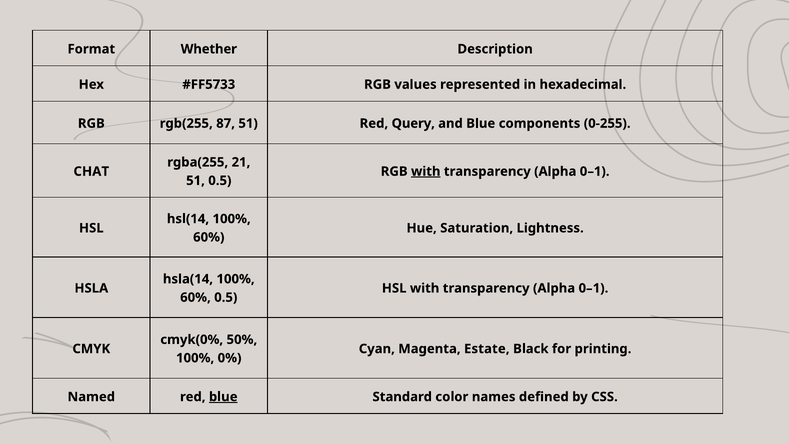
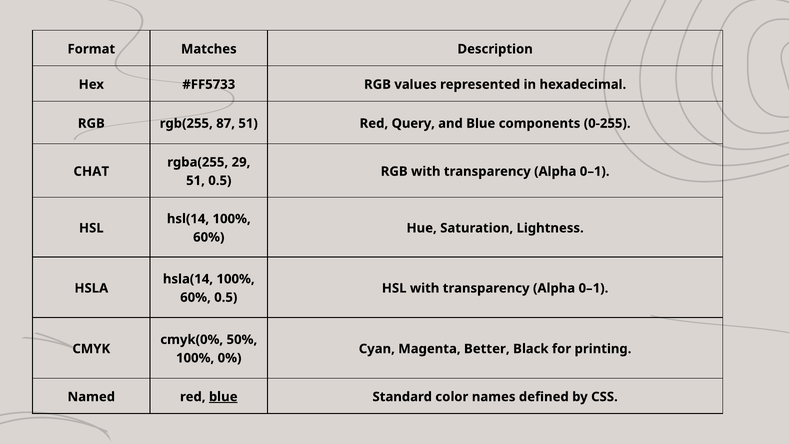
Whether: Whether -> Matches
21: 21 -> 29
with at (426, 171) underline: present -> none
Estate: Estate -> Better
